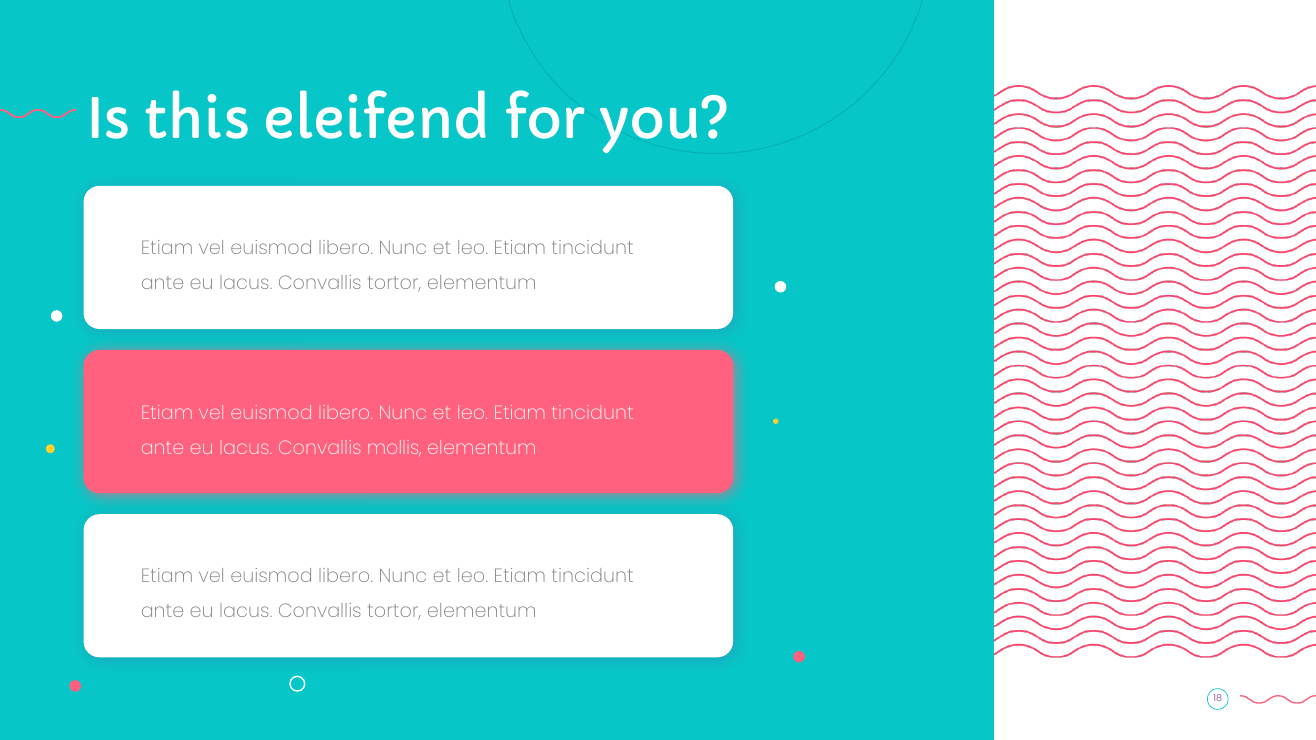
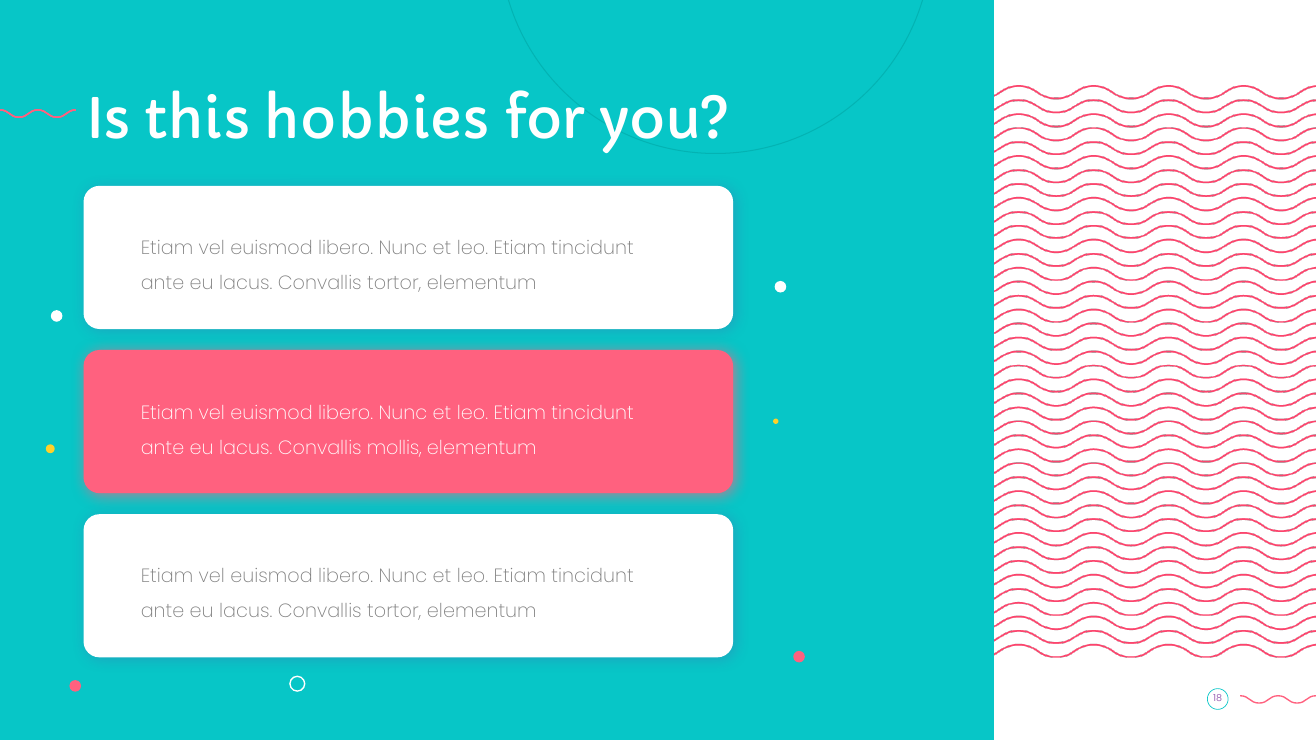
eleifend: eleifend -> hobbies
